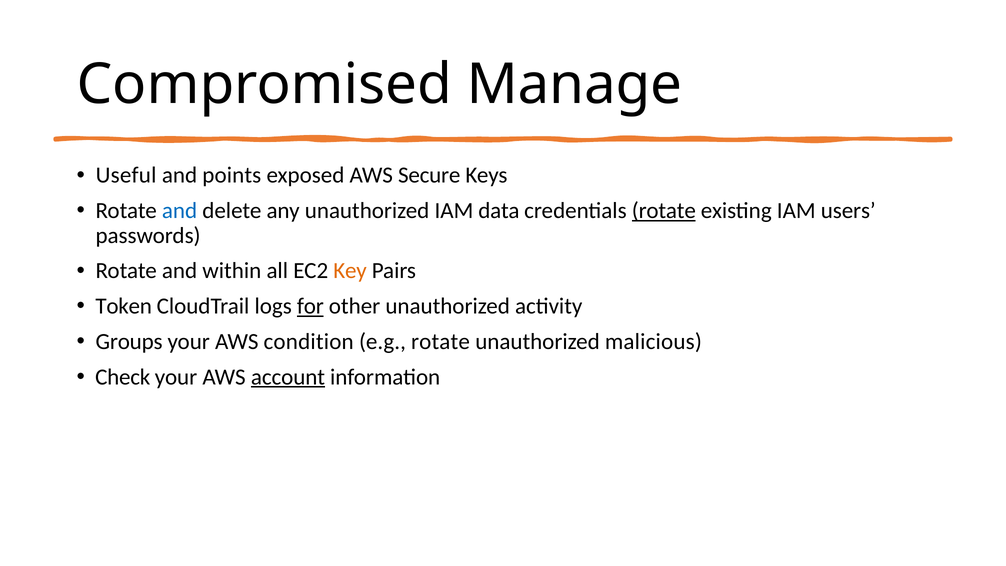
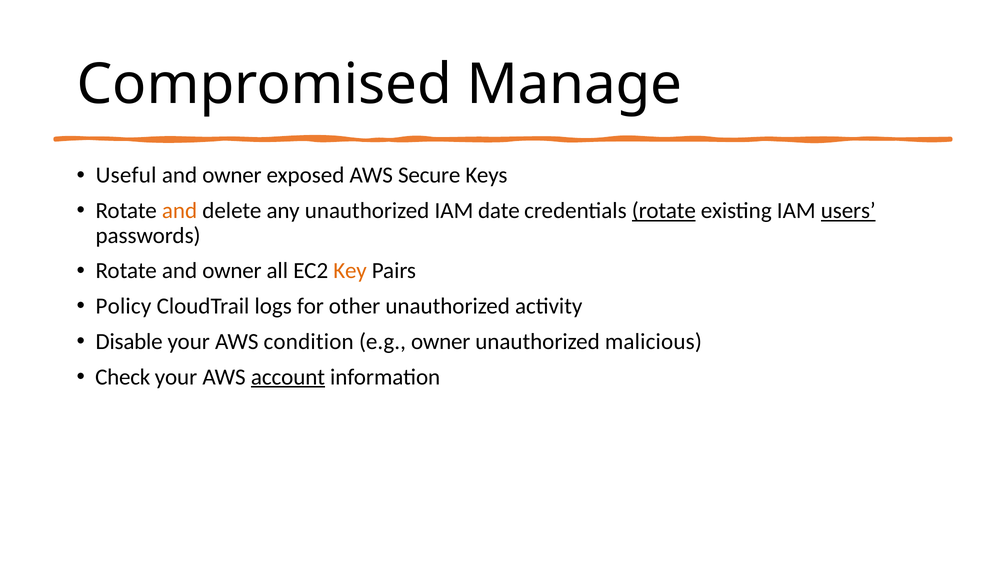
points at (232, 175): points -> owner
and at (180, 211) colour: blue -> orange
data: data -> date
users underline: none -> present
Rotate and within: within -> owner
Token: Token -> Policy
for underline: present -> none
Groups: Groups -> Disable
e.g rotate: rotate -> owner
